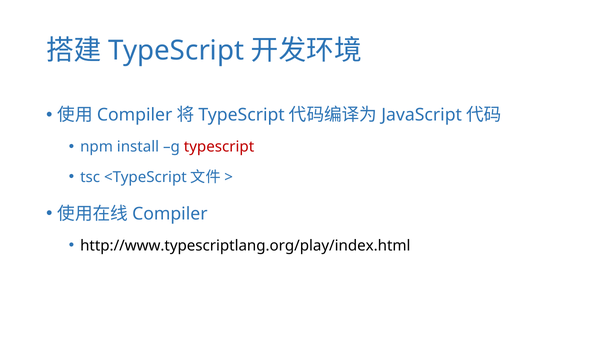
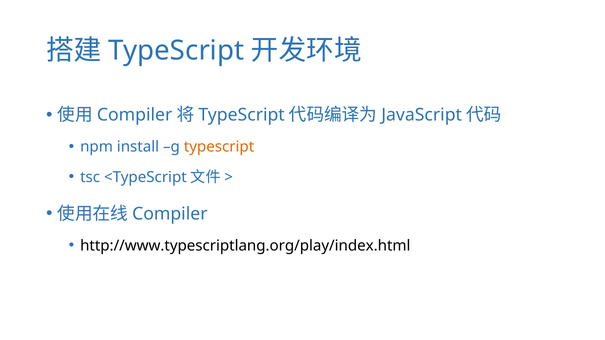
typescript at (219, 147) colour: red -> orange
